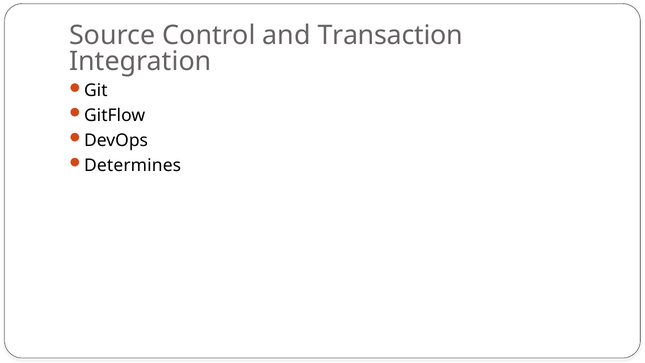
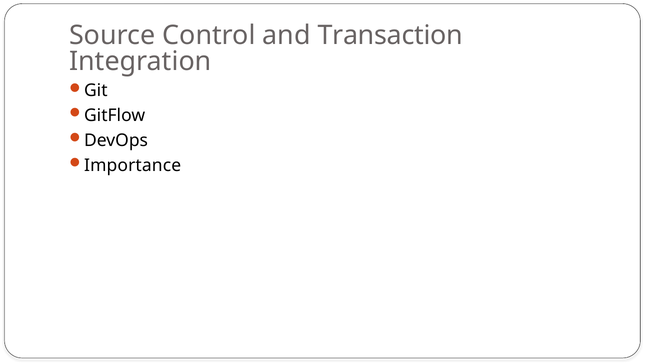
Determines: Determines -> Importance
